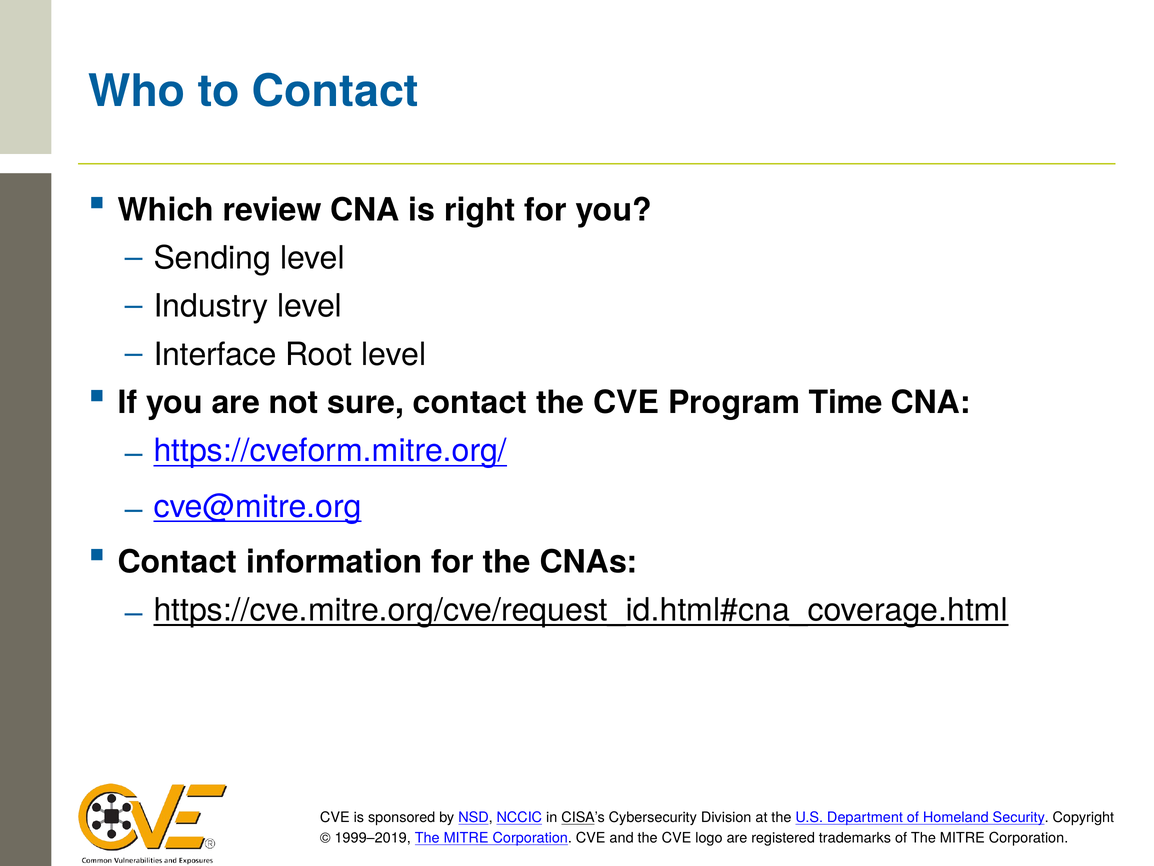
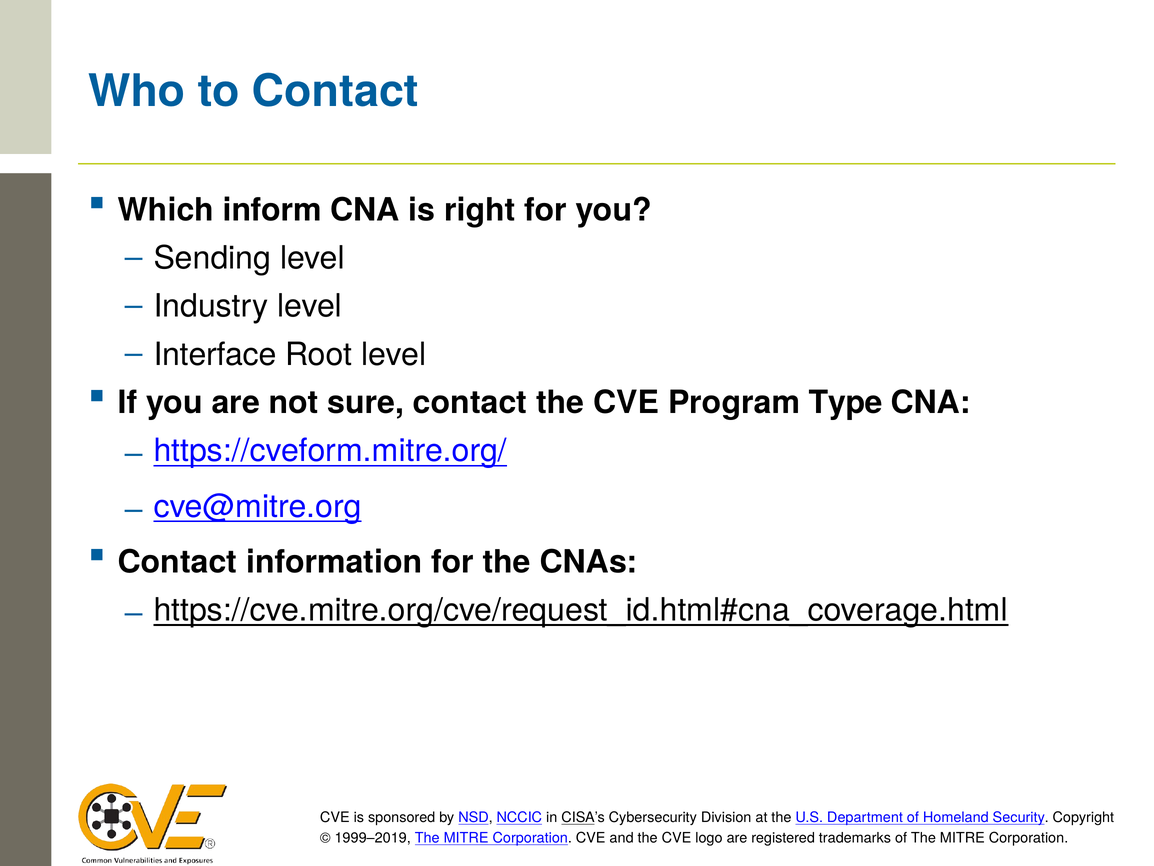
review: review -> inform
Time: Time -> Type
